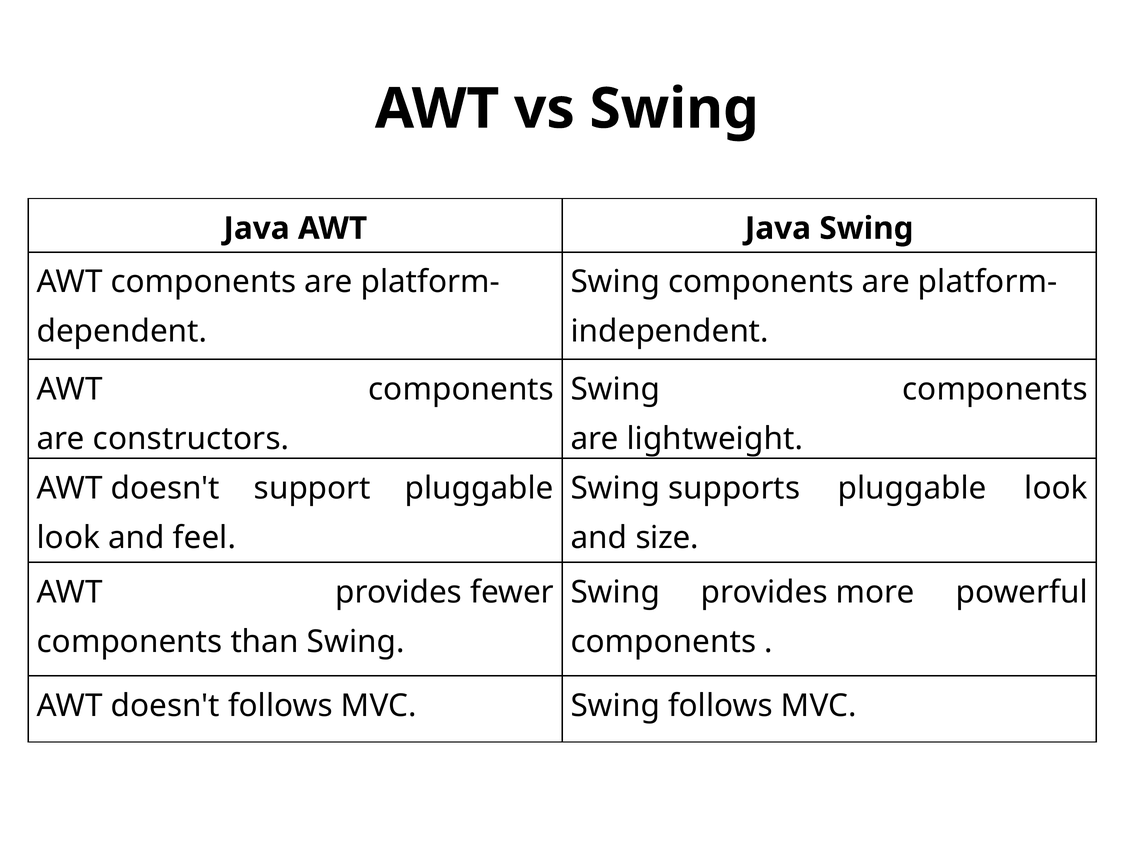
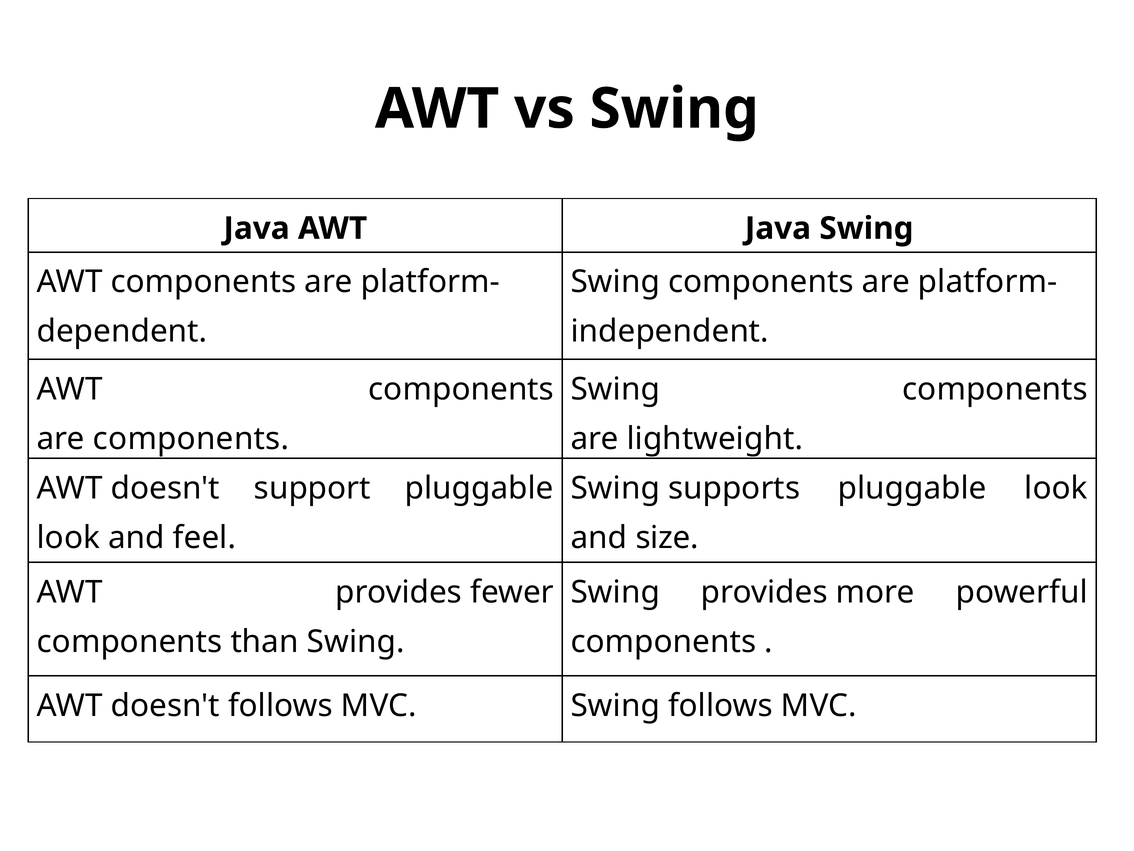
are constructors: constructors -> components
